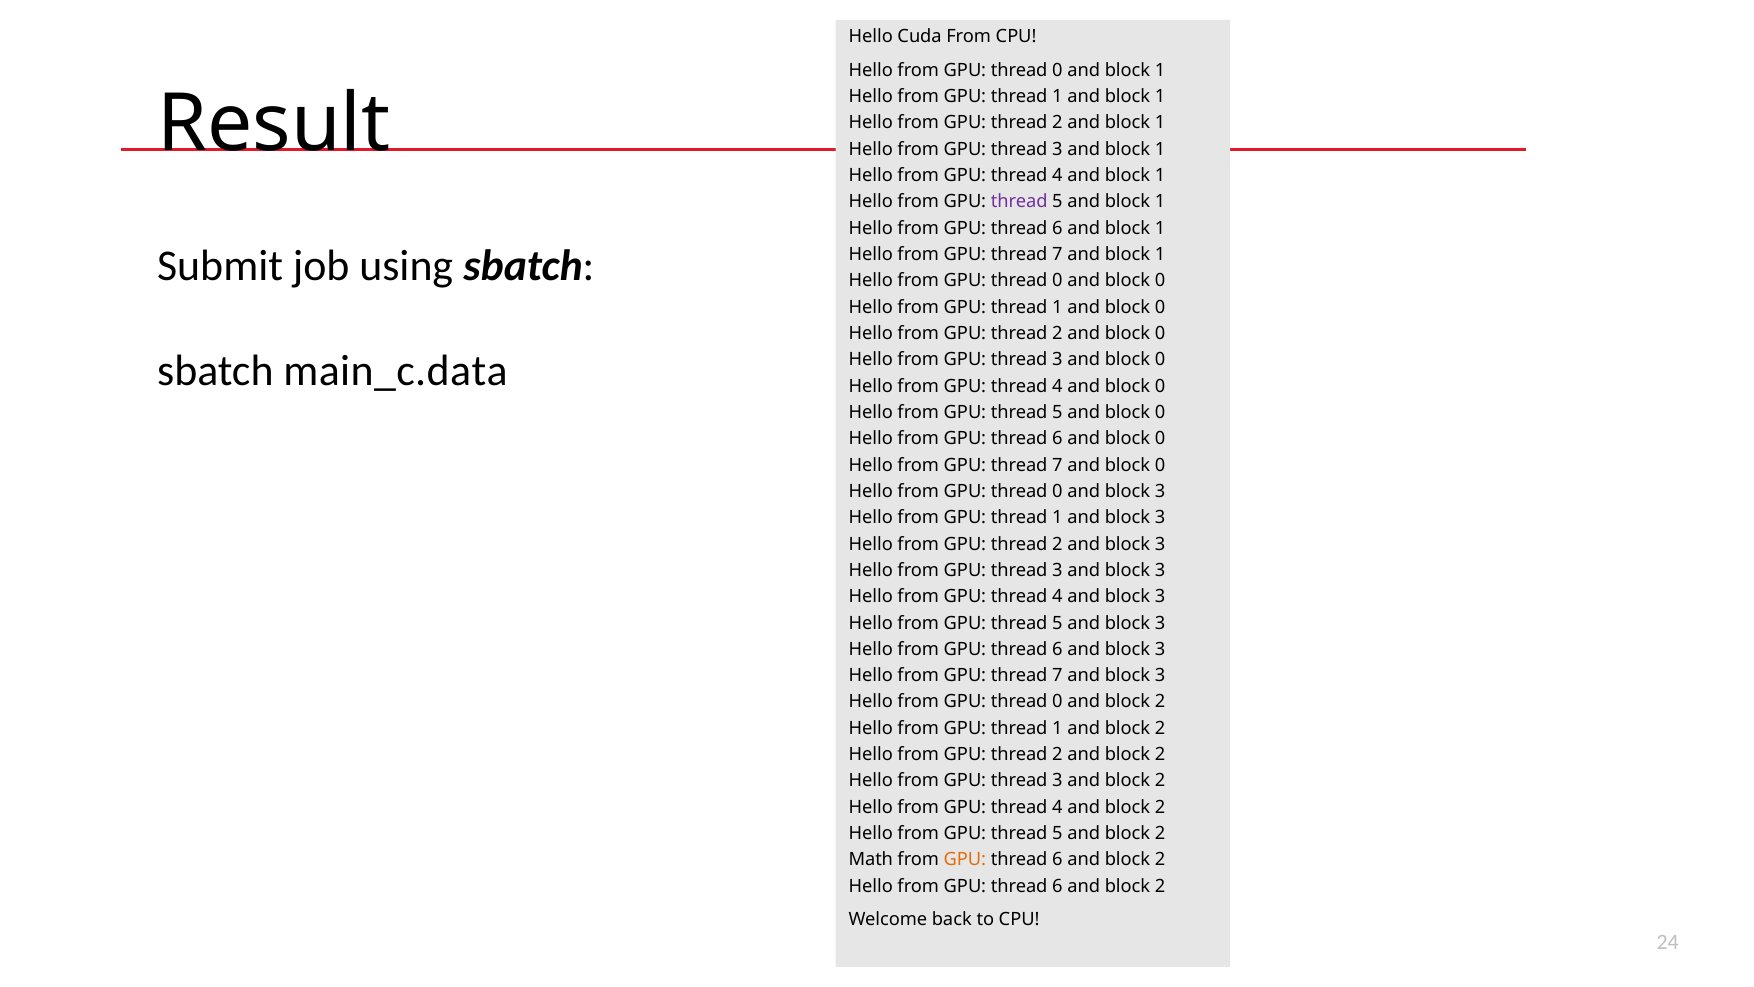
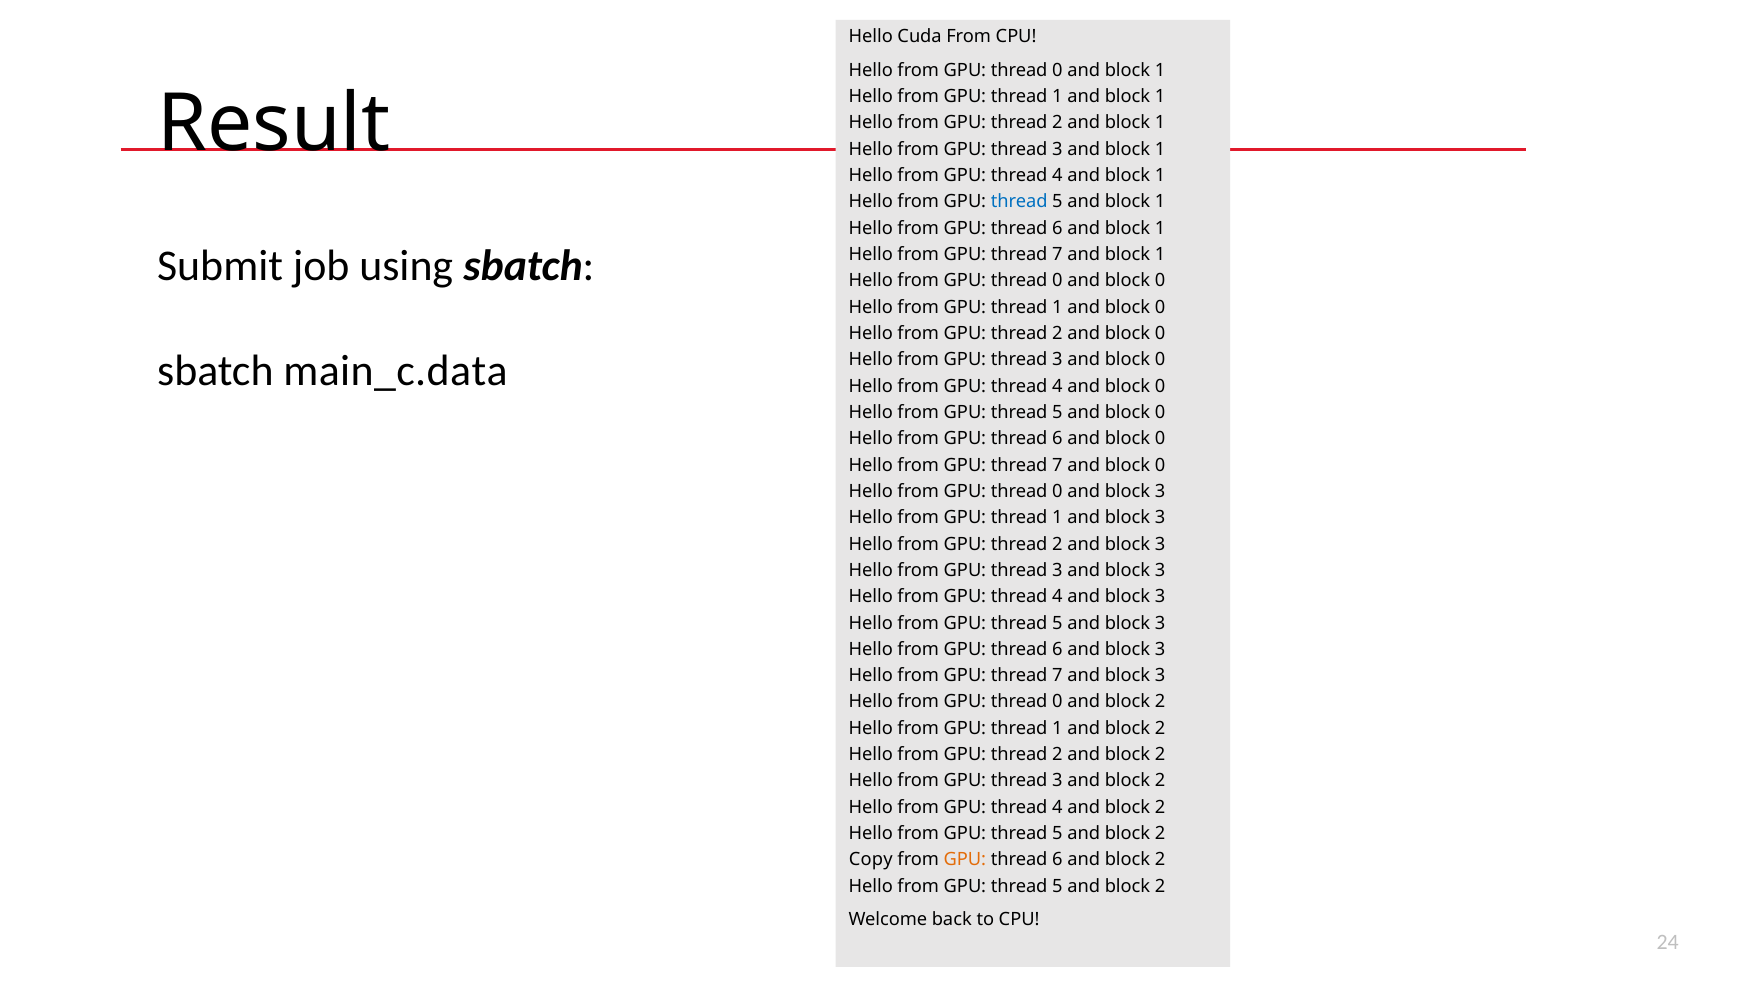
thread at (1019, 202) colour: purple -> blue
Math: Math -> Copy
6 at (1057, 886): 6 -> 5
